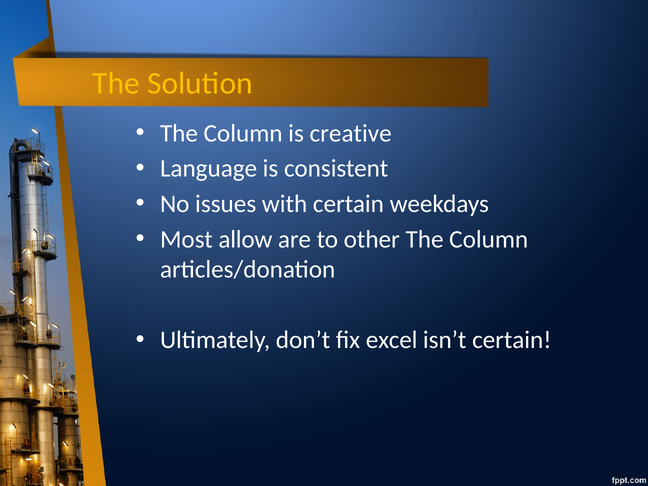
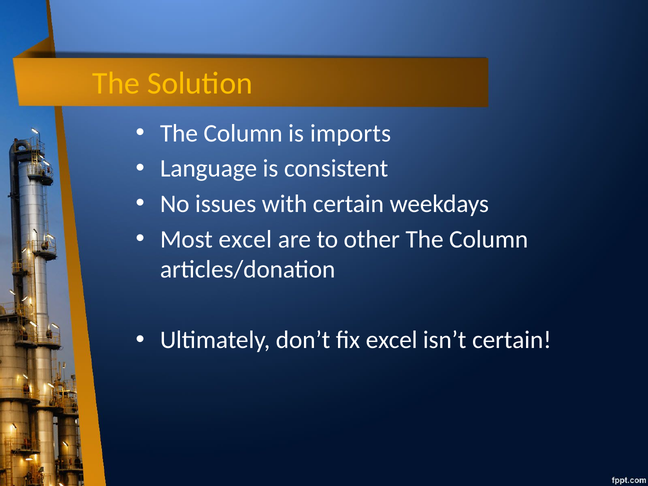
creative: creative -> imports
Most allow: allow -> excel
